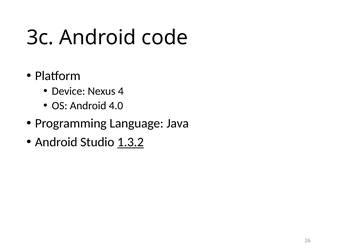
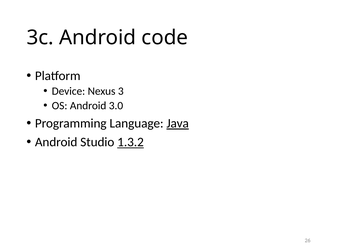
4: 4 -> 3
4.0: 4.0 -> 3.0
Java underline: none -> present
